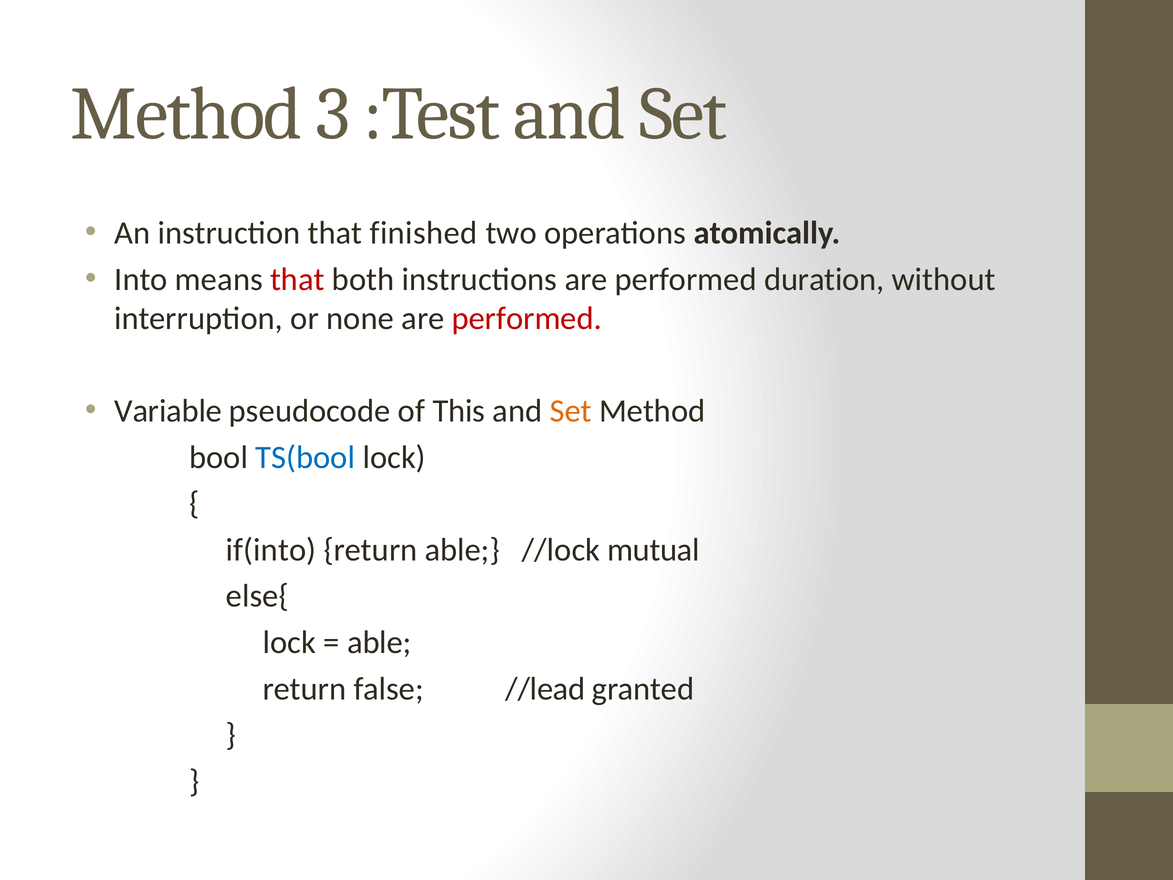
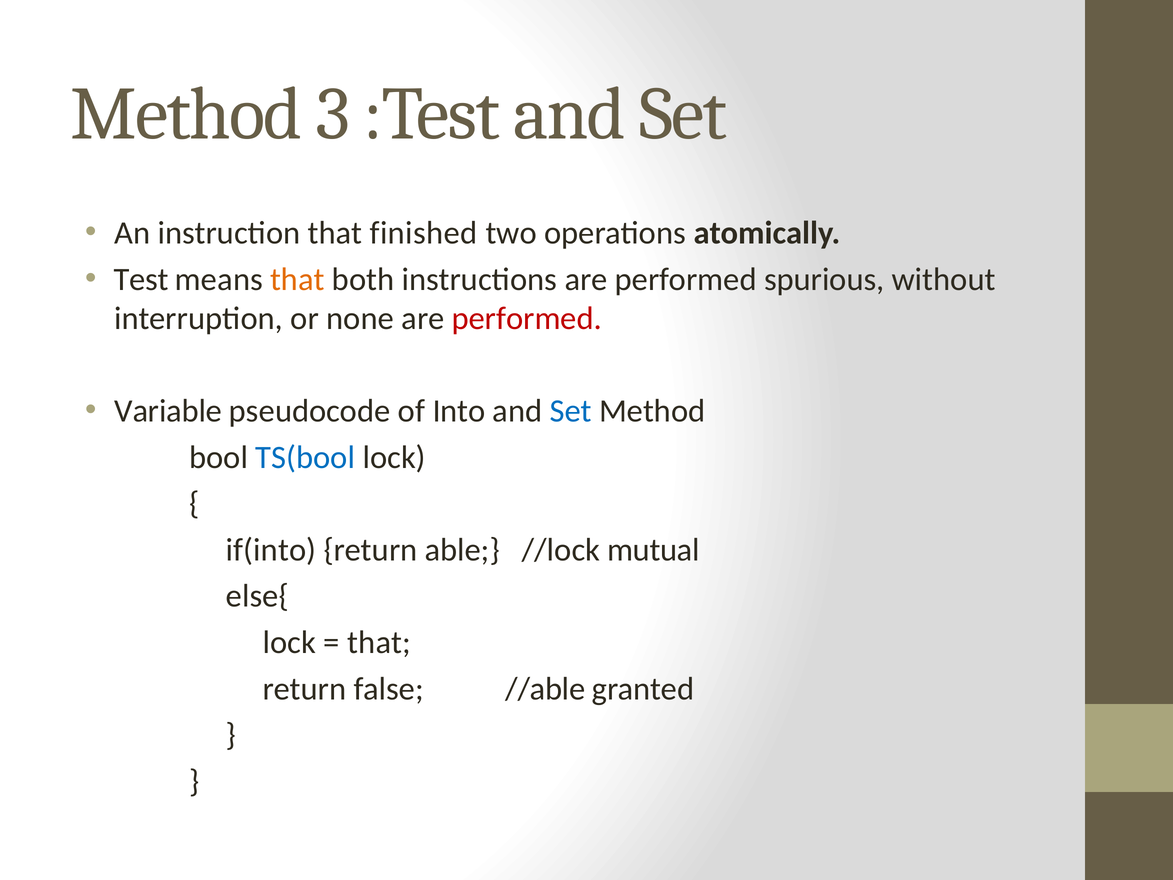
Into: Into -> Test
that at (297, 279) colour: red -> orange
duration: duration -> spurious
This: This -> Into
Set at (571, 411) colour: orange -> blue
able at (379, 642): able -> that
//lead: //lead -> //able
